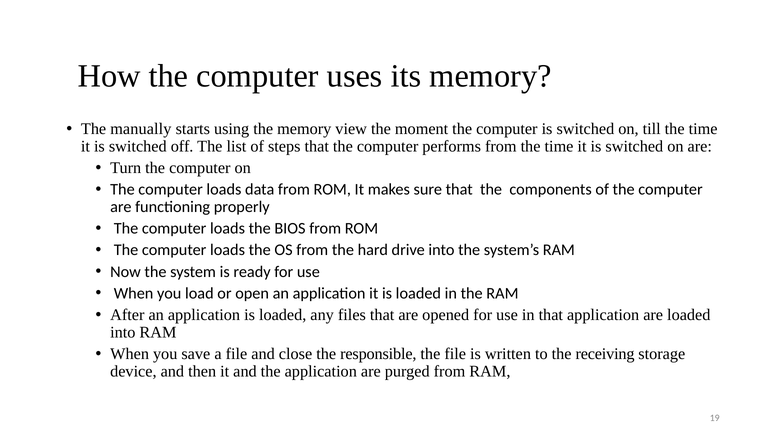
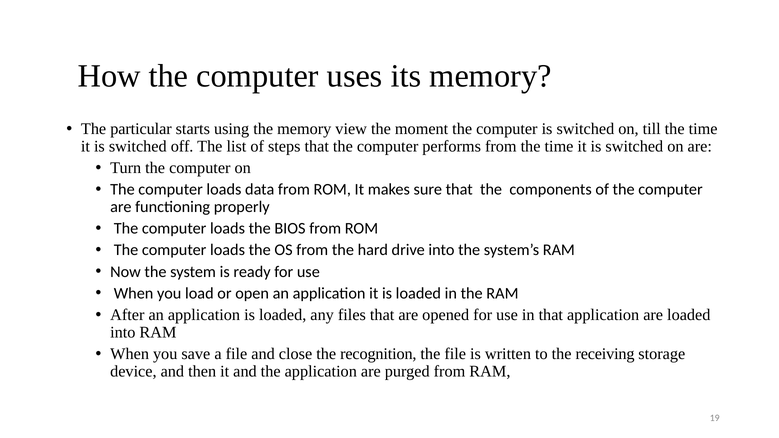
manually: manually -> particular
responsible: responsible -> recognition
